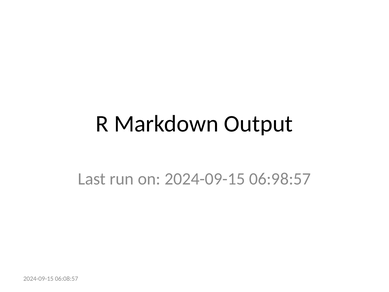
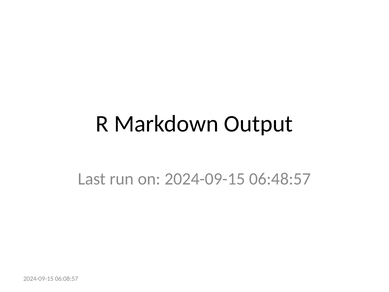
06:98:57: 06:98:57 -> 06:48:57
